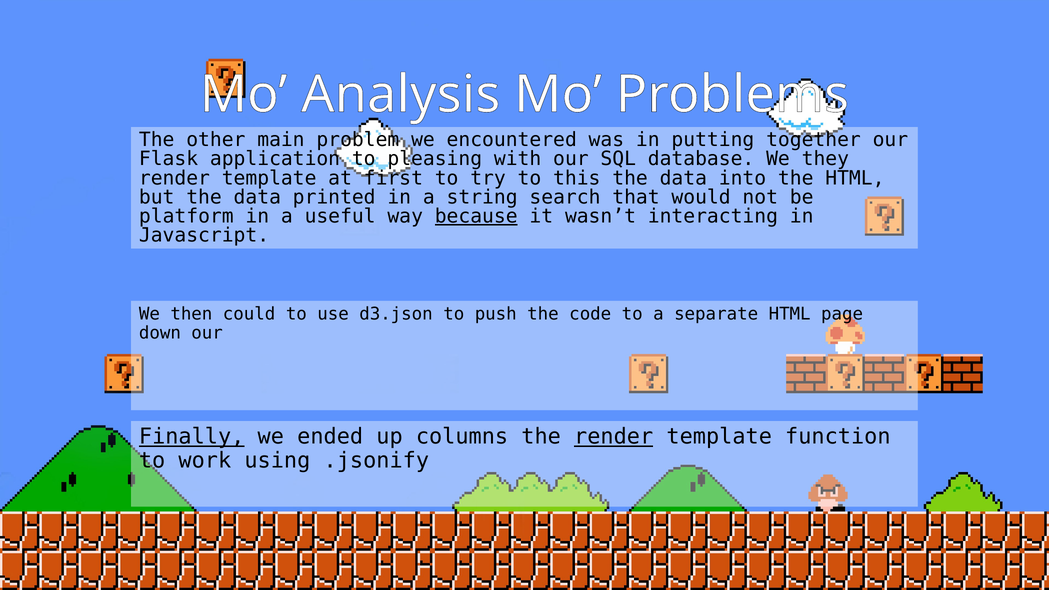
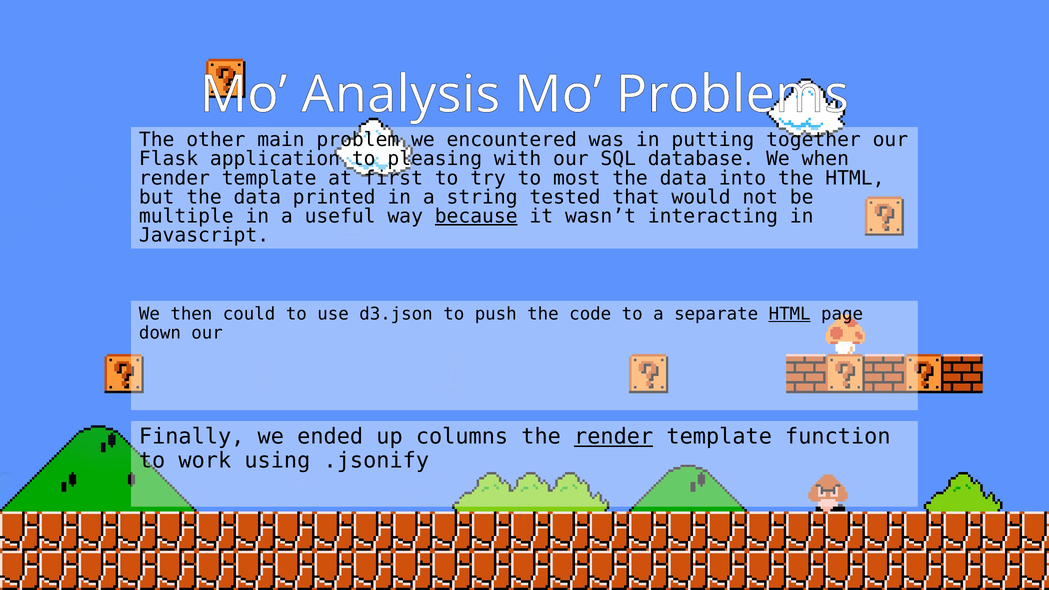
they: they -> when
this: this -> most
search: search -> tested
platform: platform -> multiple
HTML at (790, 314) underline: none -> present
Finally underline: present -> none
